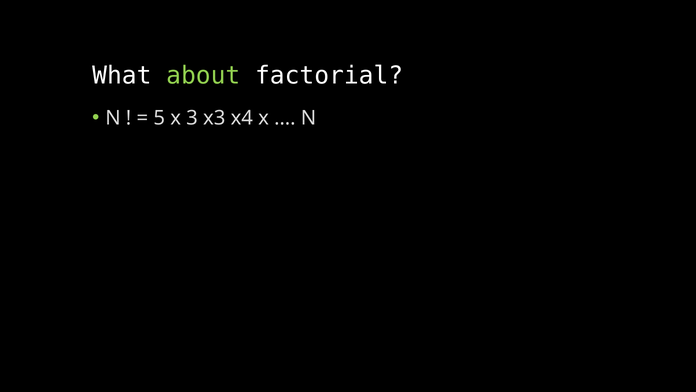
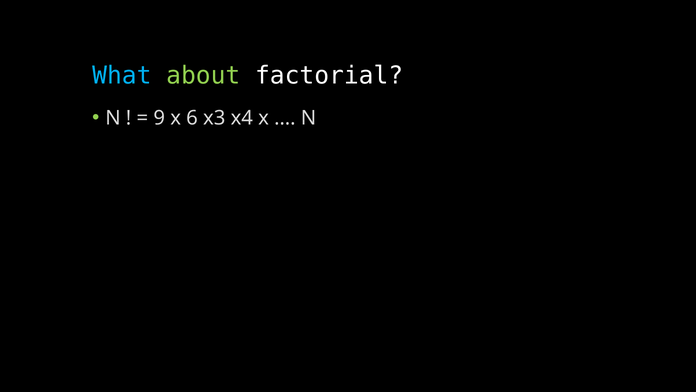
What colour: white -> light blue
5: 5 -> 9
3: 3 -> 6
